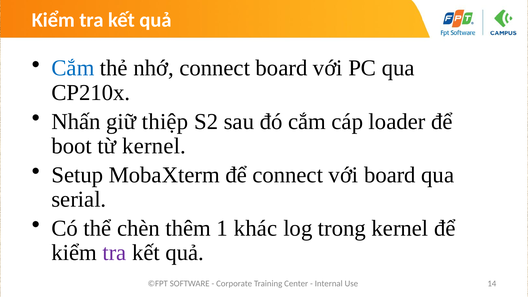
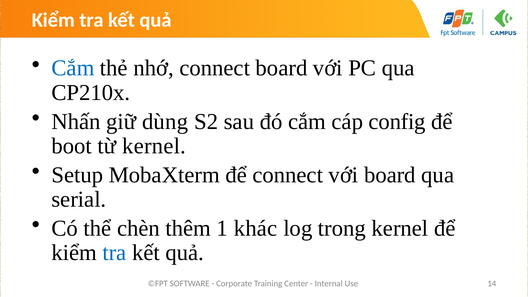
thiệp: thiệp -> dùng
loader: loader -> config
tra at (114, 253) colour: purple -> blue
